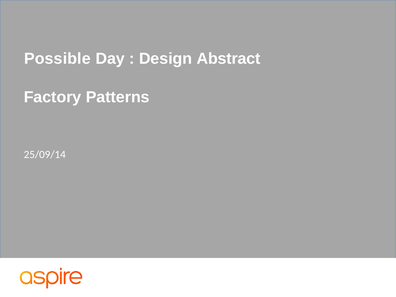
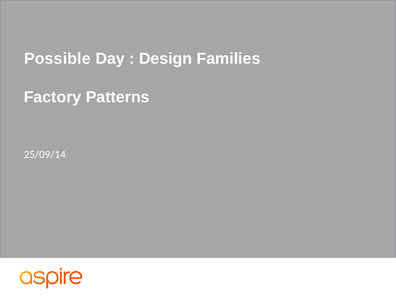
Abstract: Abstract -> Families
